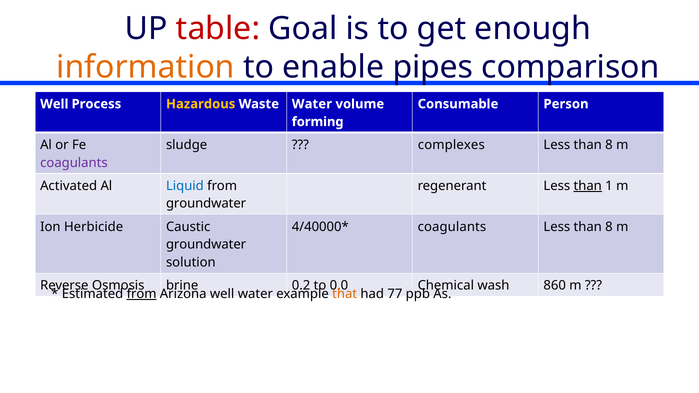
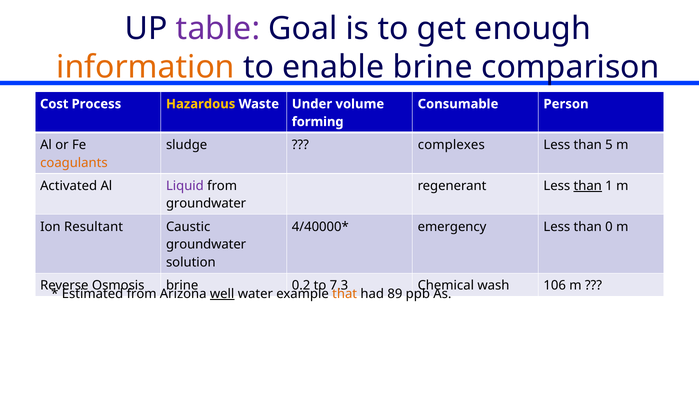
table colour: red -> purple
enable pipes: pipes -> brine
Well at (54, 104): Well -> Cost
Waste Water: Water -> Under
8 at (609, 145): 8 -> 5
coagulants at (74, 163) colour: purple -> orange
Liquid colour: blue -> purple
Herbicide: Herbicide -> Resultant
coagulants at (452, 227): coagulants -> emergency
8 at (609, 227): 8 -> 0
0.0: 0.0 -> 7.3
860: 860 -> 106
from at (142, 294) underline: present -> none
well at (222, 294) underline: none -> present
77: 77 -> 89
